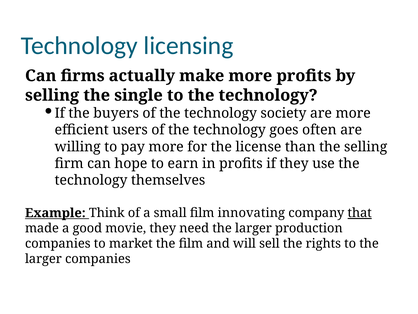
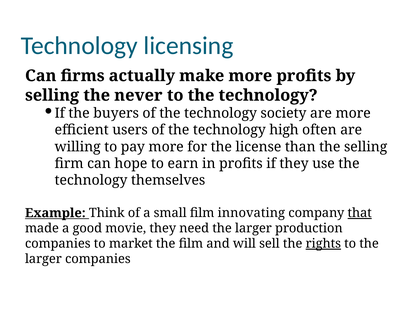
single: single -> never
goes: goes -> high
rights underline: none -> present
